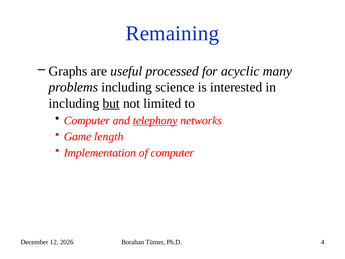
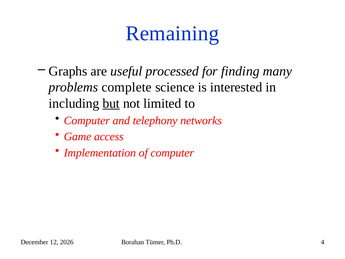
acyclic: acyclic -> finding
problems including: including -> complete
telephony underline: present -> none
length: length -> access
